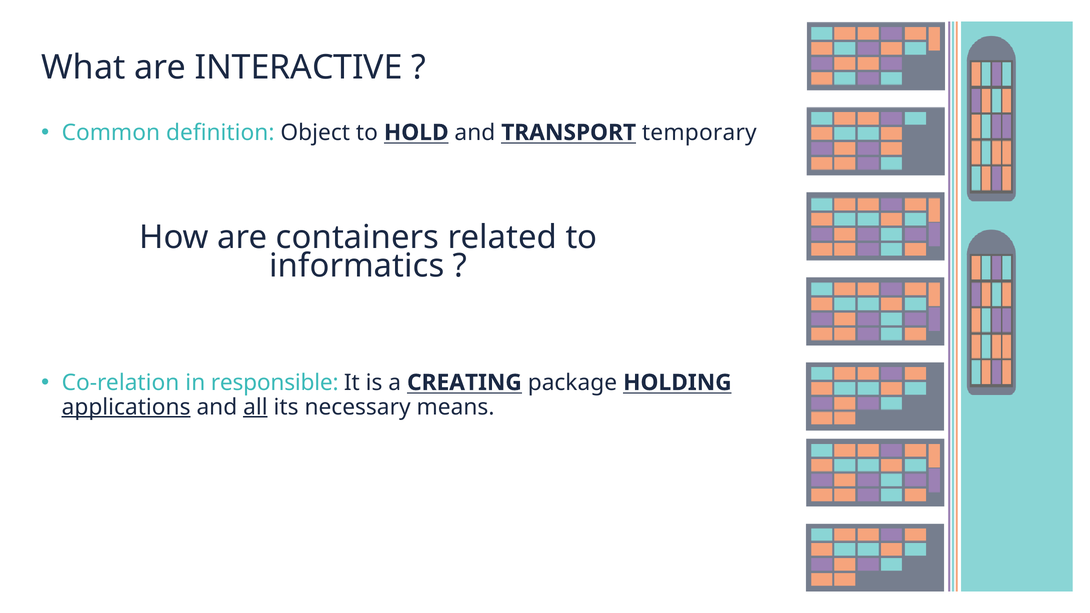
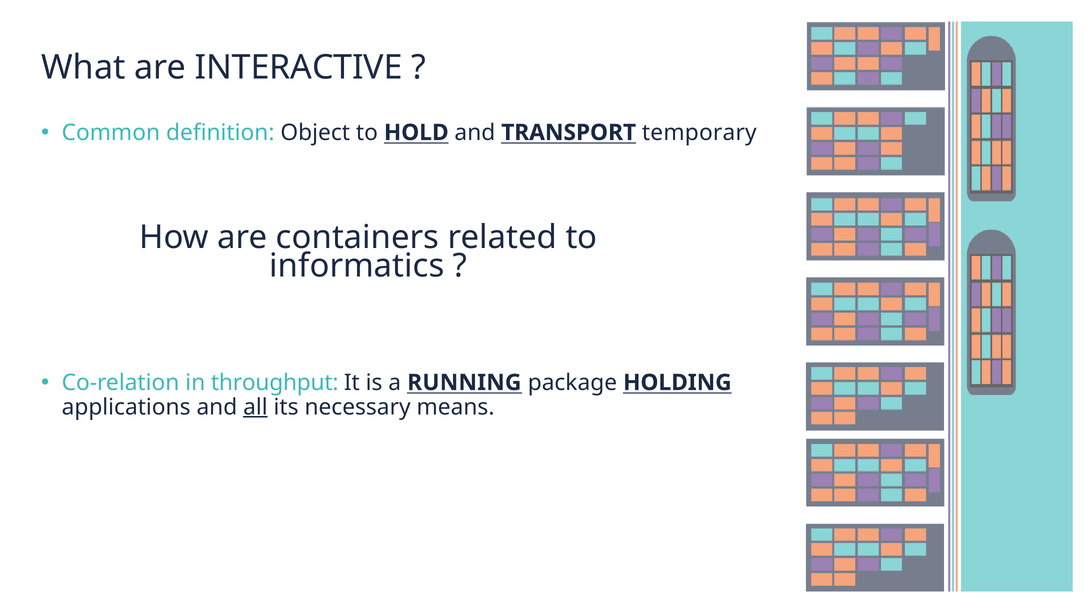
responsible: responsible -> throughput
CREATING: CREATING -> RUNNING
applications underline: present -> none
